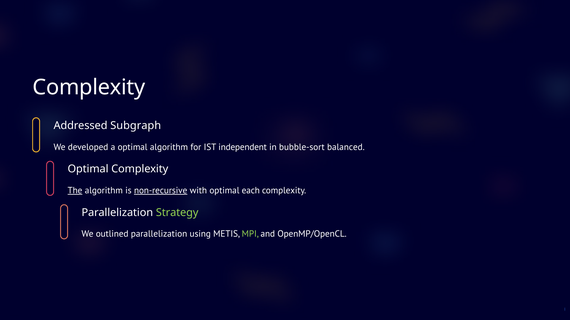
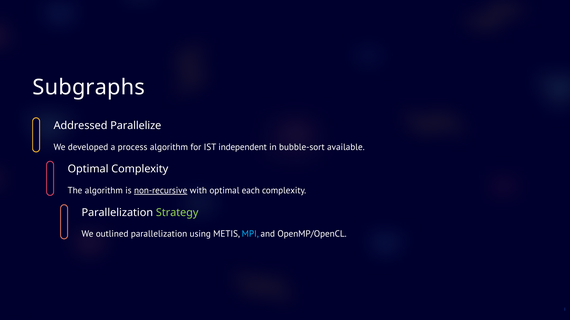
Complexity at (89, 88): Complexity -> Subgraphs
Subgraph: Subgraph -> Parallelize
a optimal: optimal -> process
balanced: balanced -> available
The underline: present -> none
MPI colour: light green -> light blue
